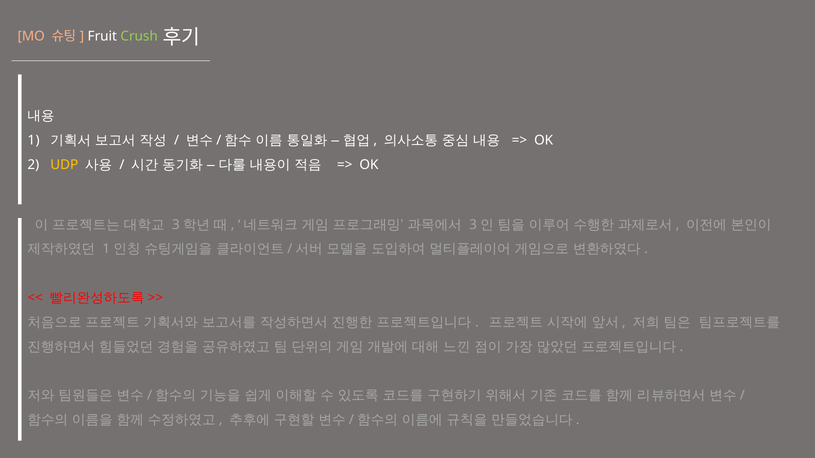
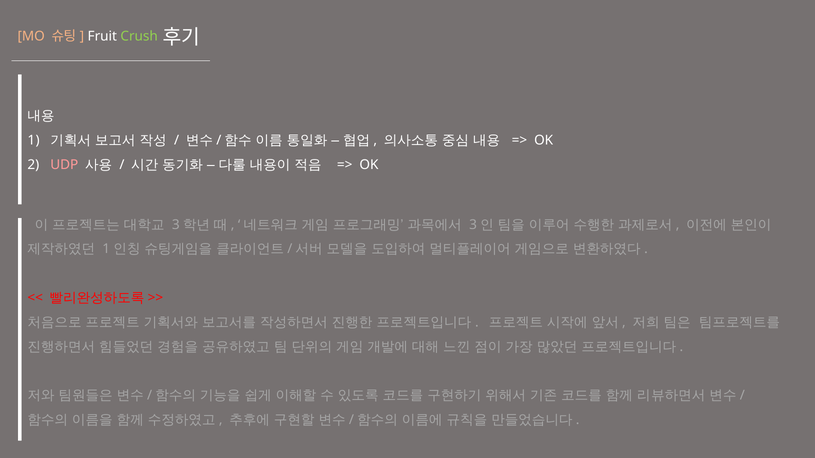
UDP colour: yellow -> pink
